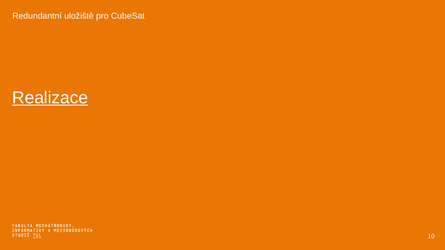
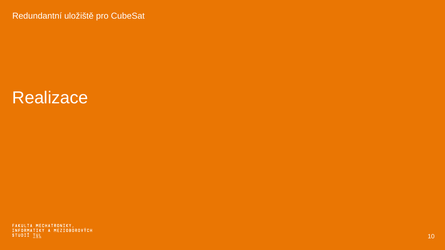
Realizace underline: present -> none
